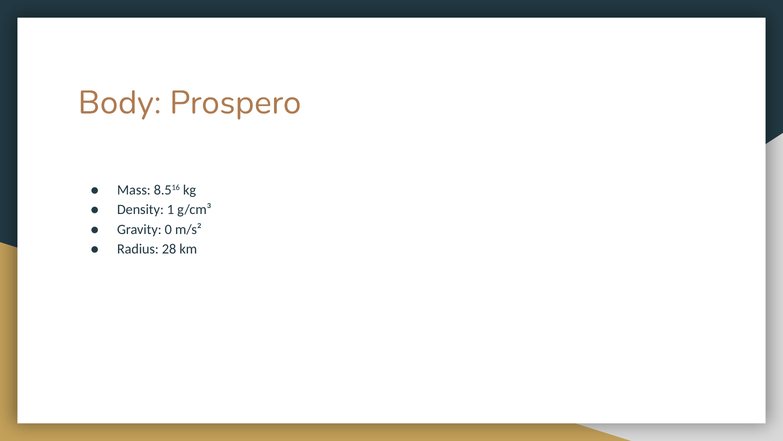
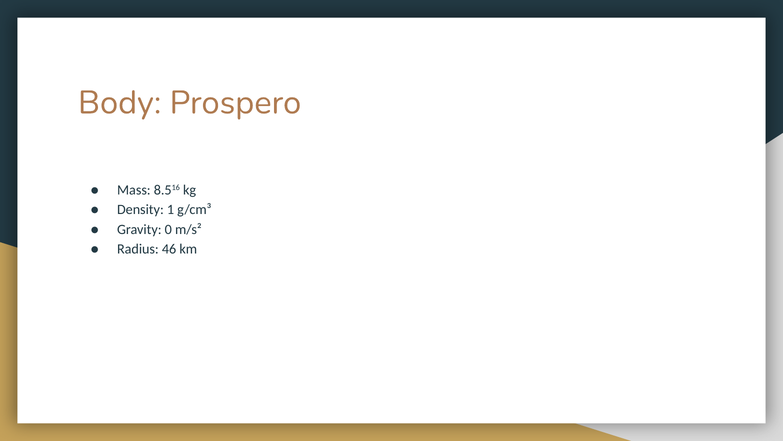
28: 28 -> 46
